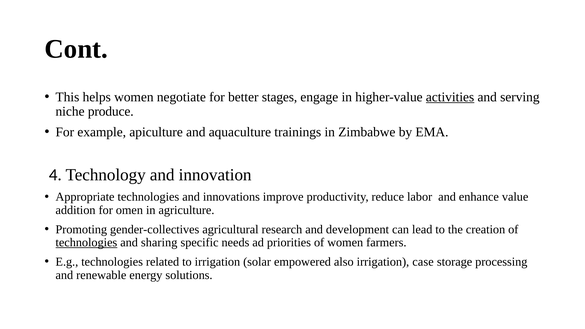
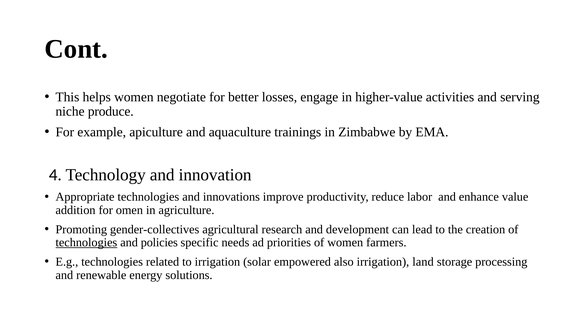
stages: stages -> losses
activities underline: present -> none
sharing: sharing -> policies
case: case -> land
